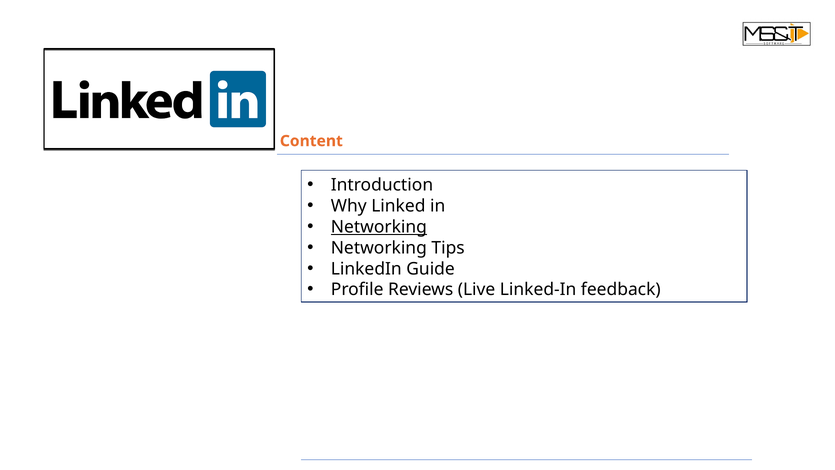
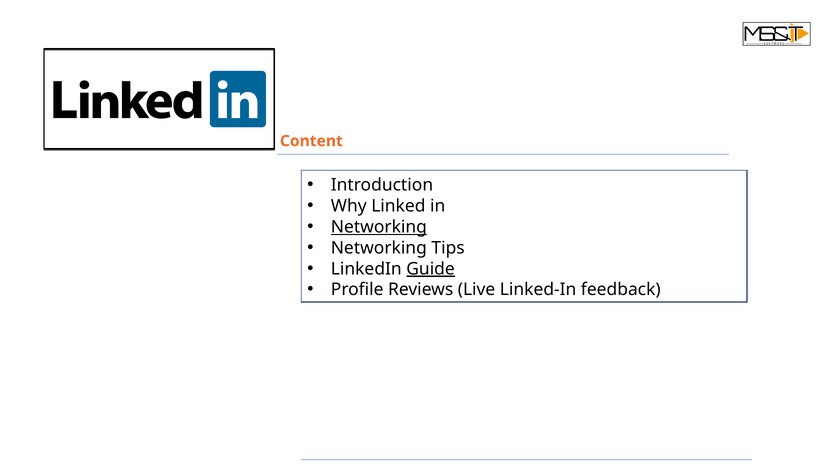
Guide underline: none -> present
